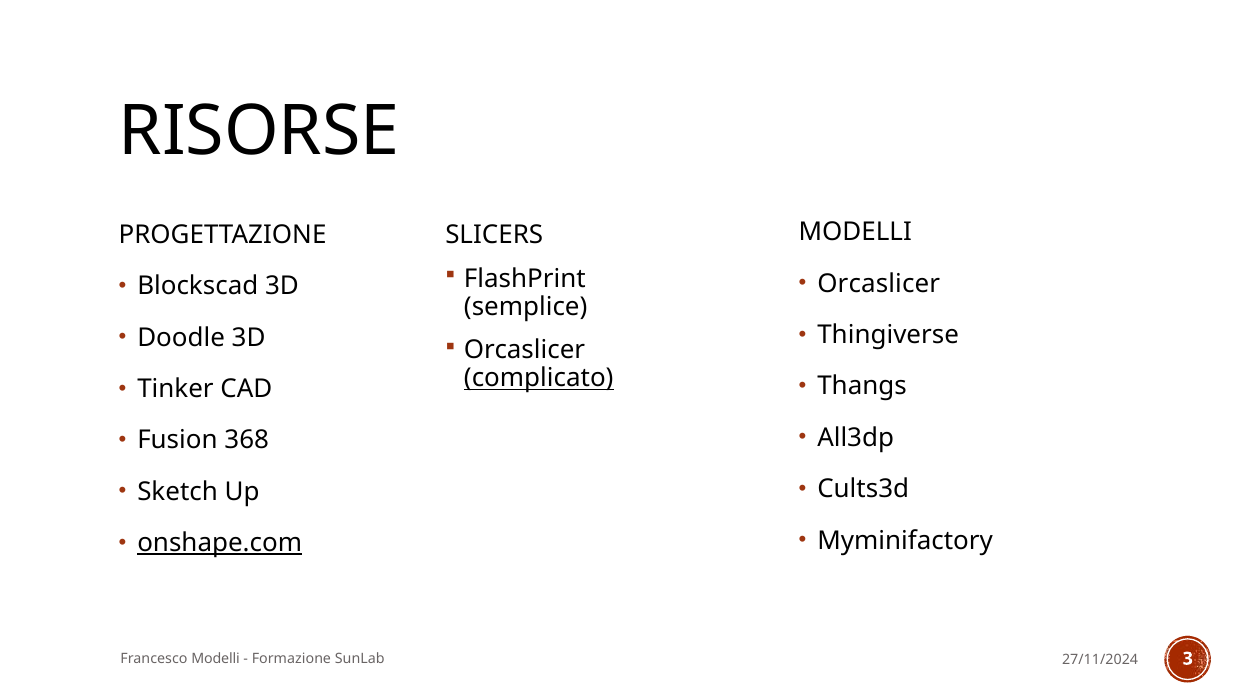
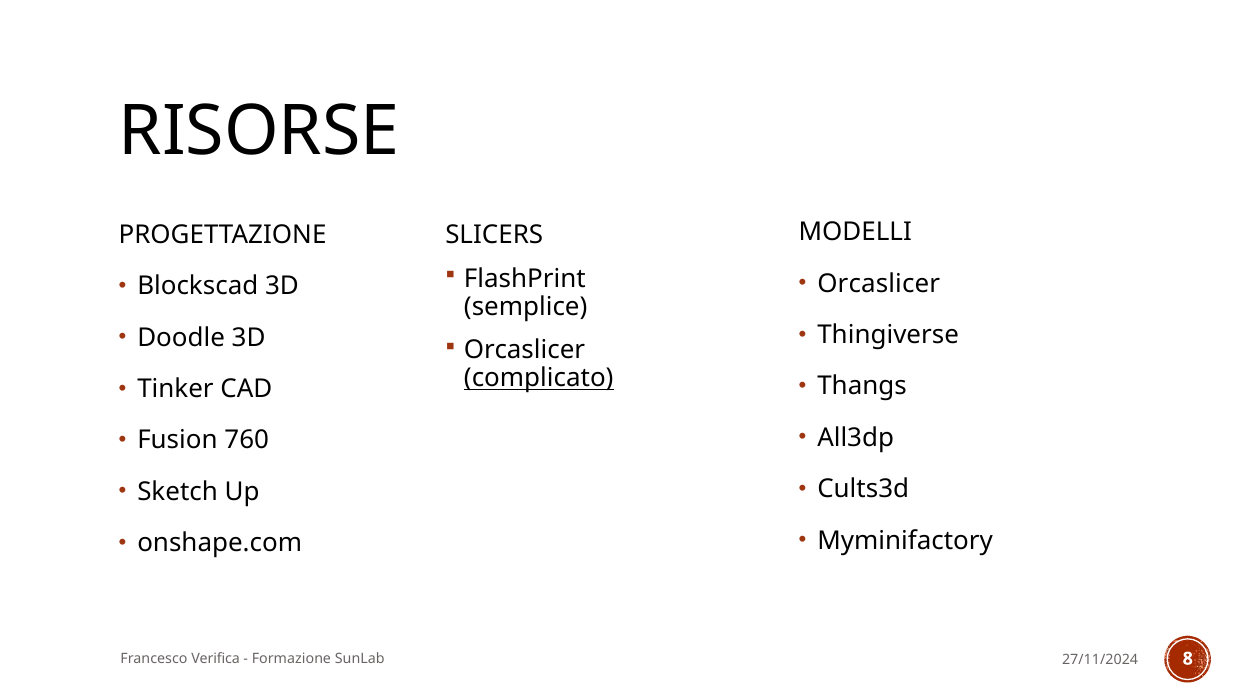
368: 368 -> 760
onshape.com underline: present -> none
Francesco Modelli: Modelli -> Verifica
3: 3 -> 8
